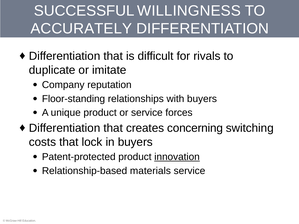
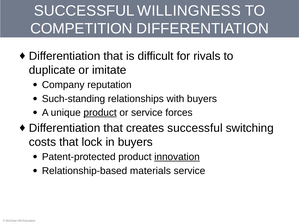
ACCURATELY: ACCURATELY -> COMPETITION
Floor-standing: Floor-standing -> Such-standing
product at (100, 113) underline: none -> present
creates concerning: concerning -> successful
